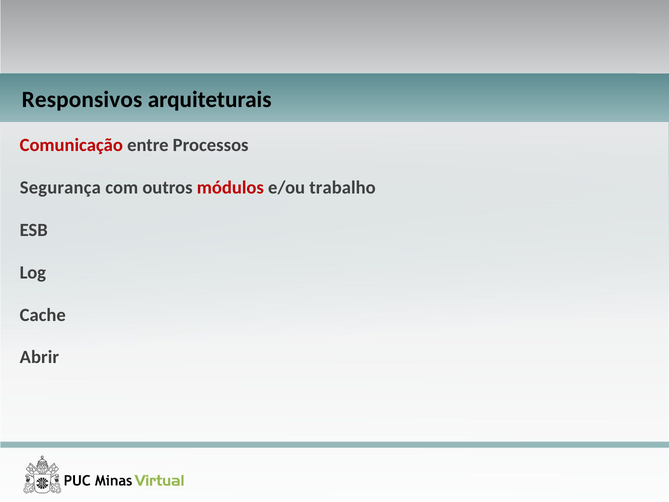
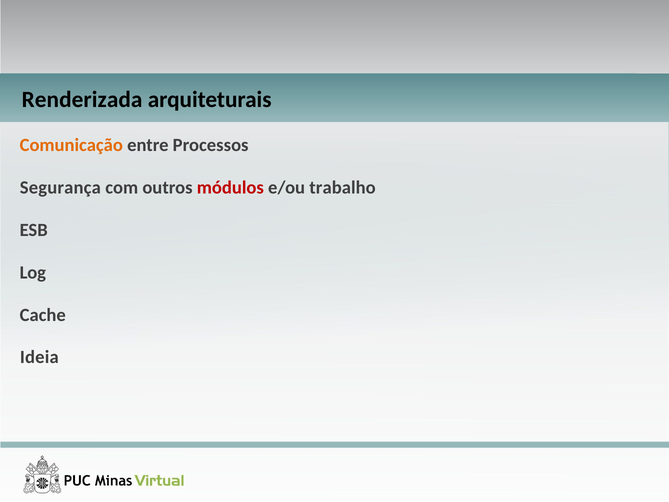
Responsivos: Responsivos -> Renderizada
Comunicação colour: red -> orange
Abrir: Abrir -> Ideia
